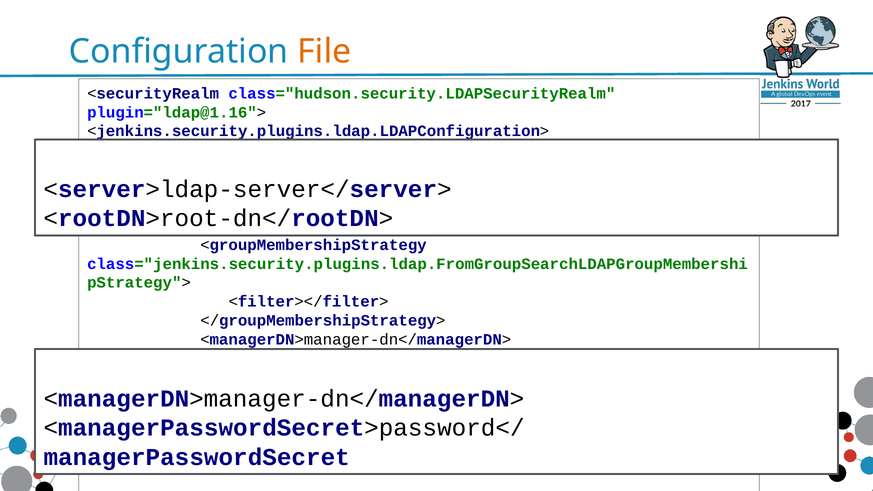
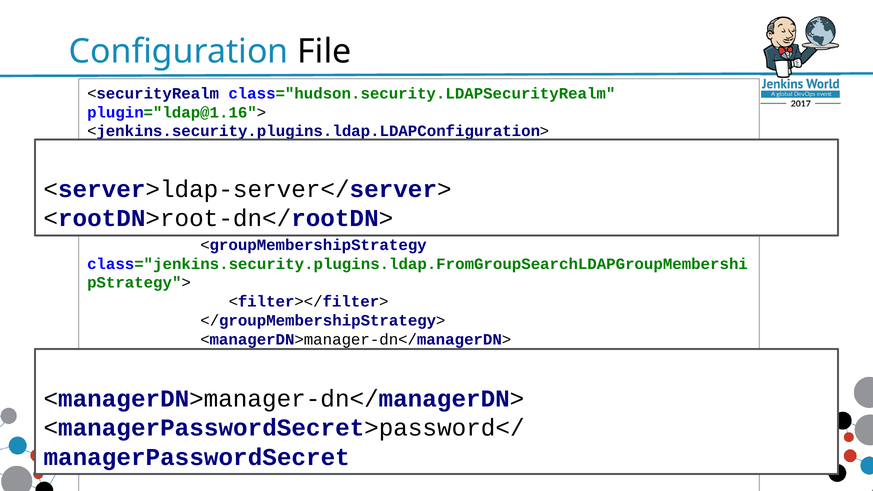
File colour: orange -> black
